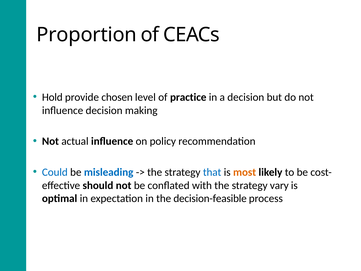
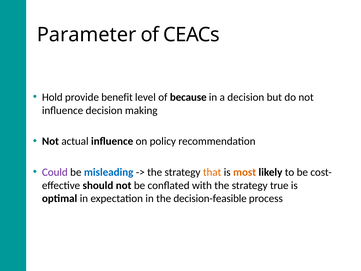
Proportion: Proportion -> Parameter
chosen: chosen -> benefit
practice: practice -> because
Could colour: blue -> purple
that colour: blue -> orange
vary: vary -> true
